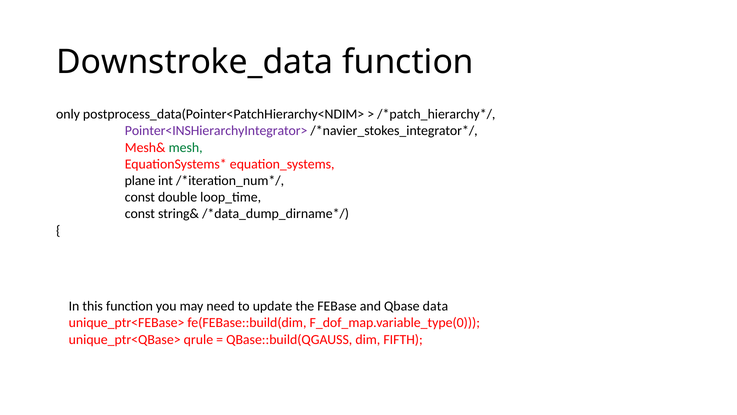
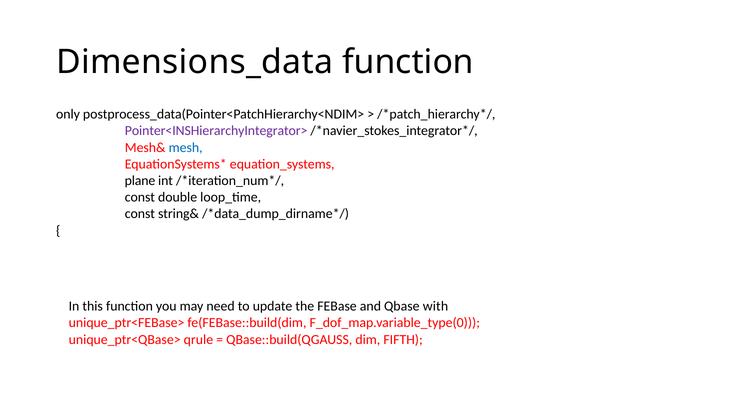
Downstroke_data: Downstroke_data -> Dimensions_data
mesh colour: green -> blue
data: data -> with
